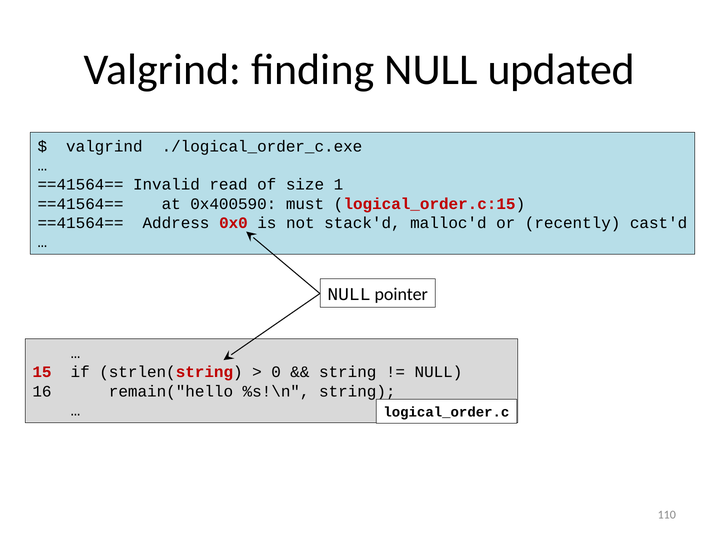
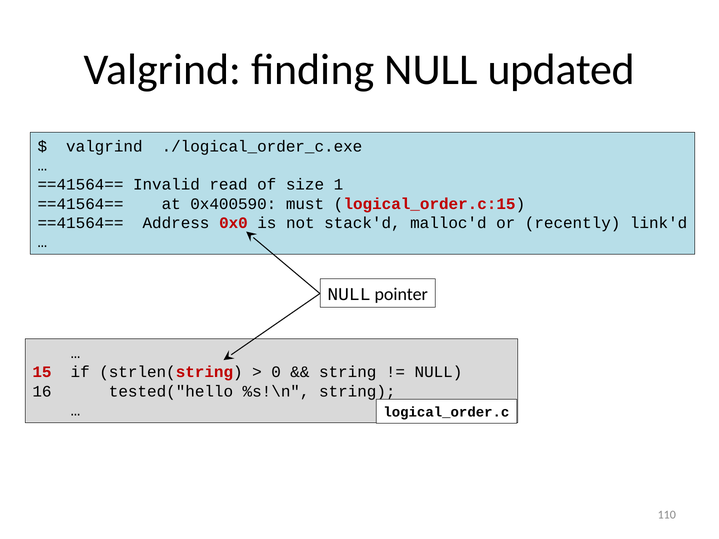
cast'd: cast'd -> link'd
remain("hello: remain("hello -> tested("hello
